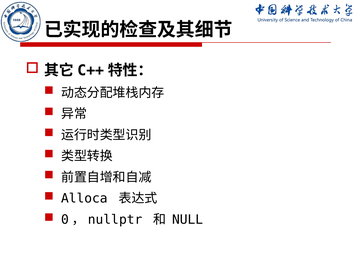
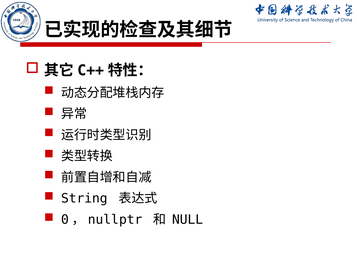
Alloca: Alloca -> String
